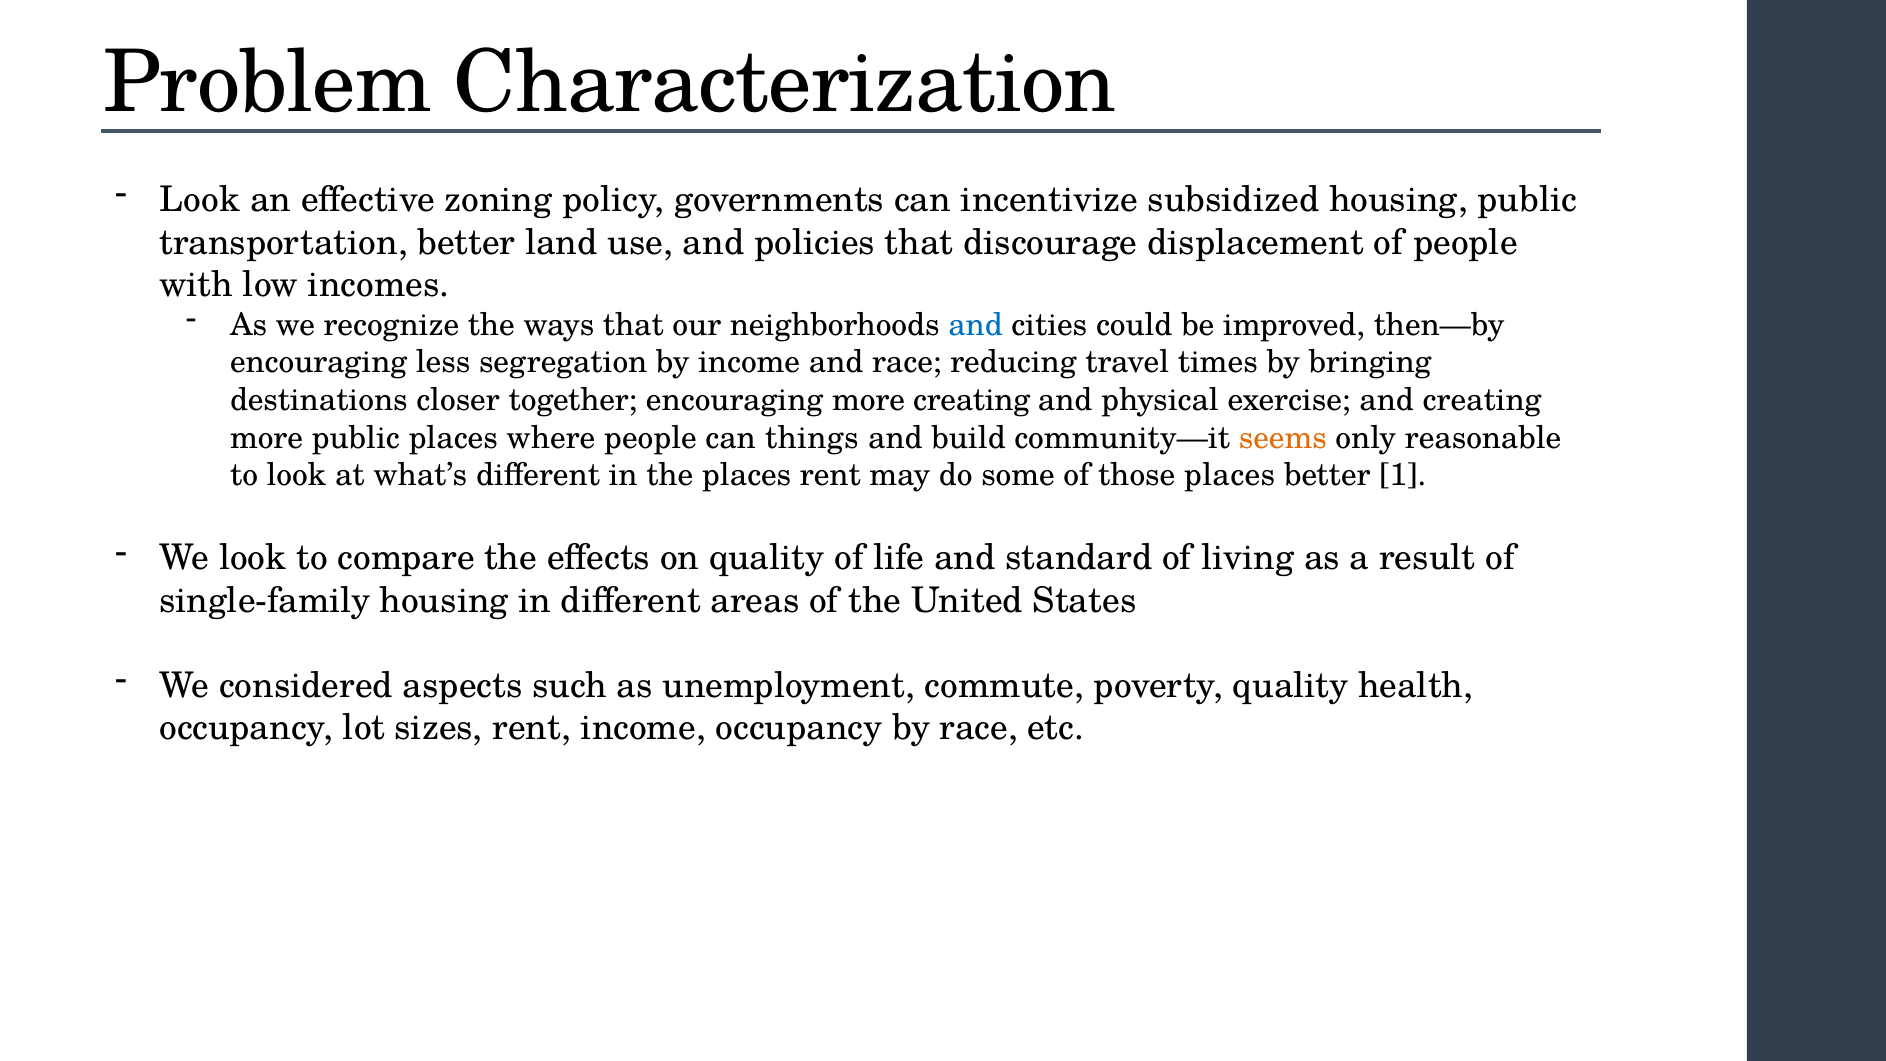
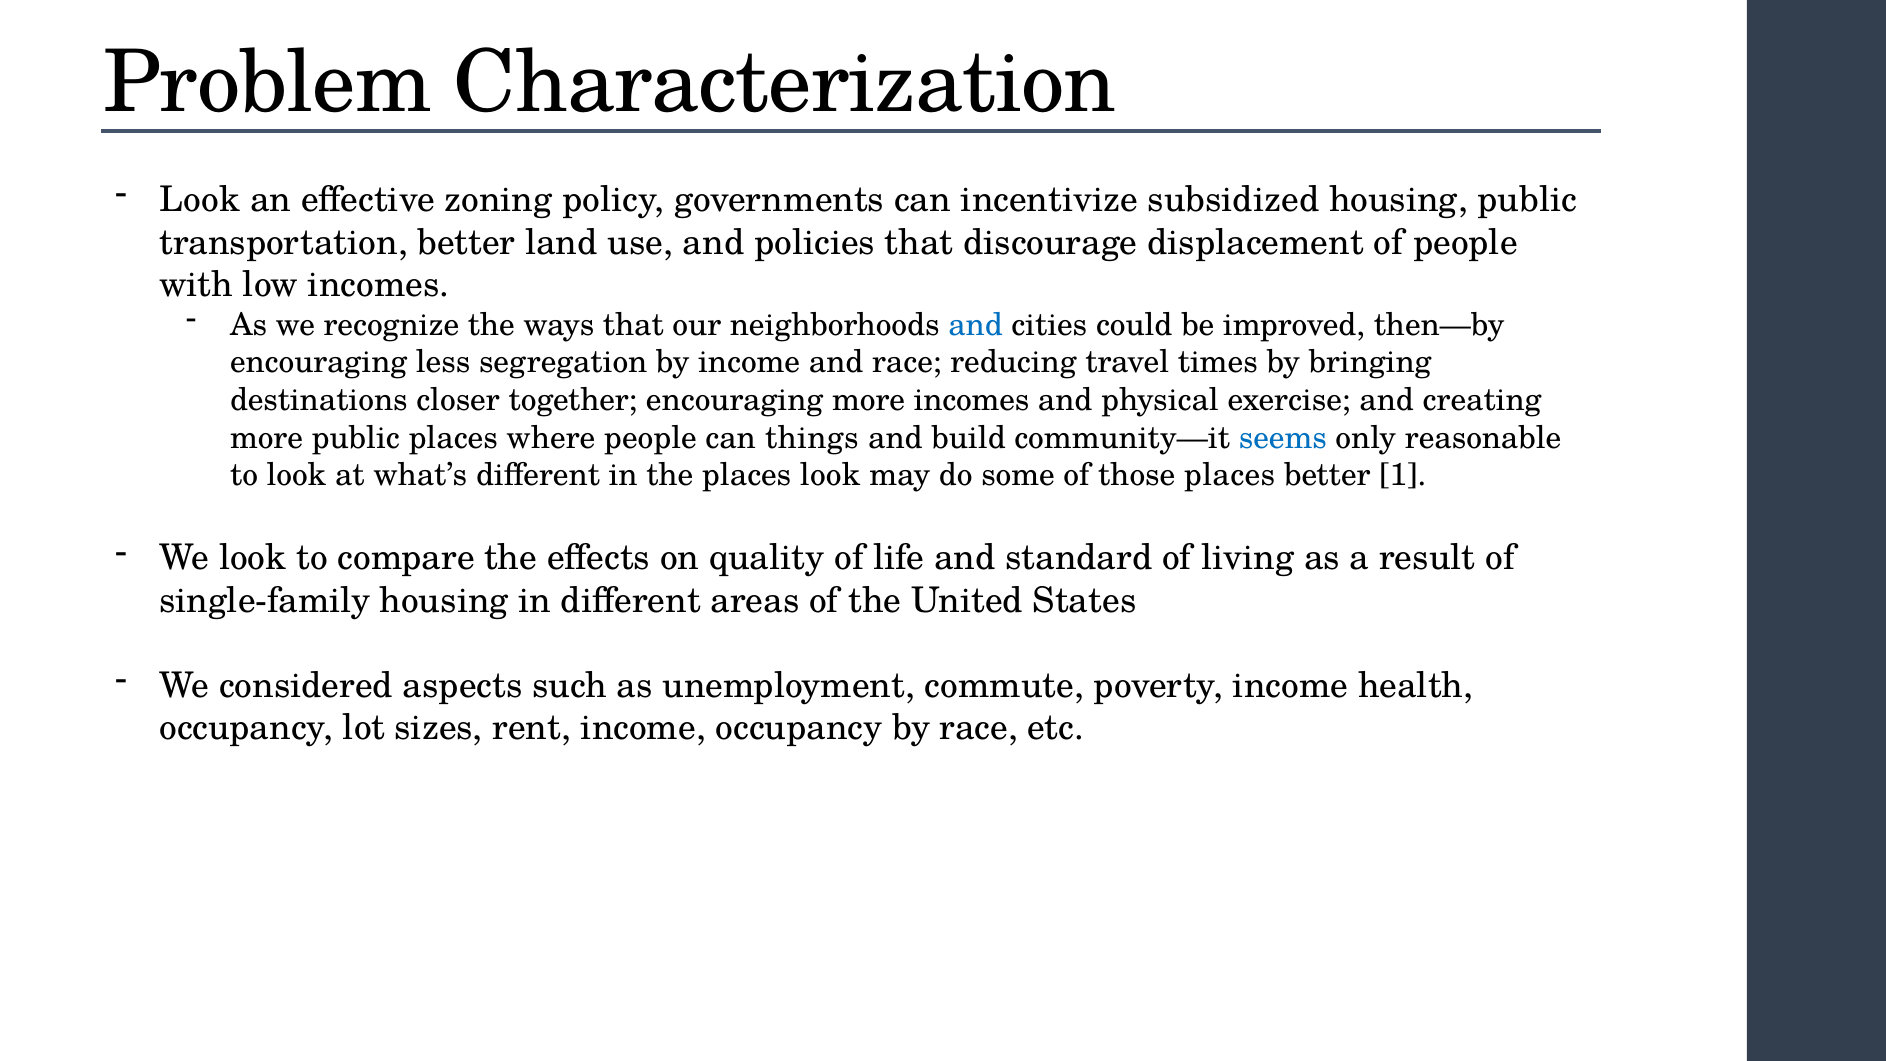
more creating: creating -> incomes
seems colour: orange -> blue
places rent: rent -> look
poverty quality: quality -> income
